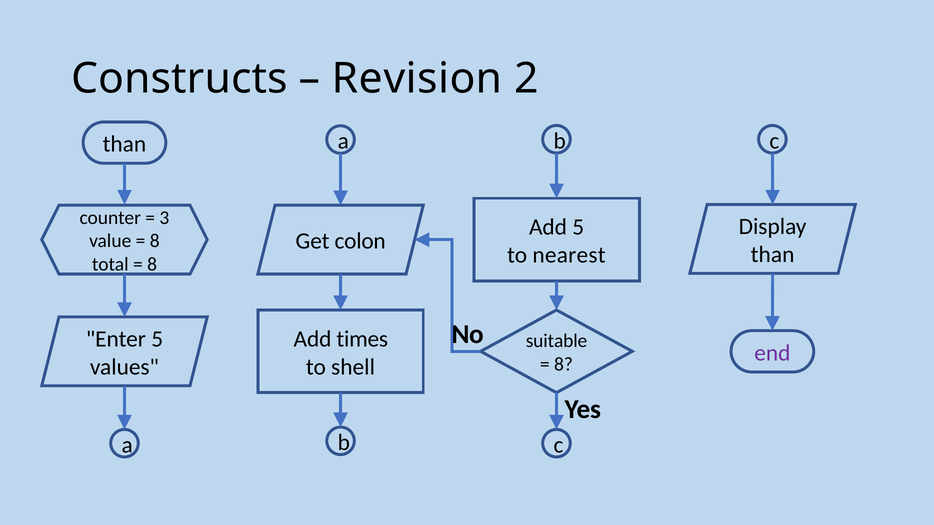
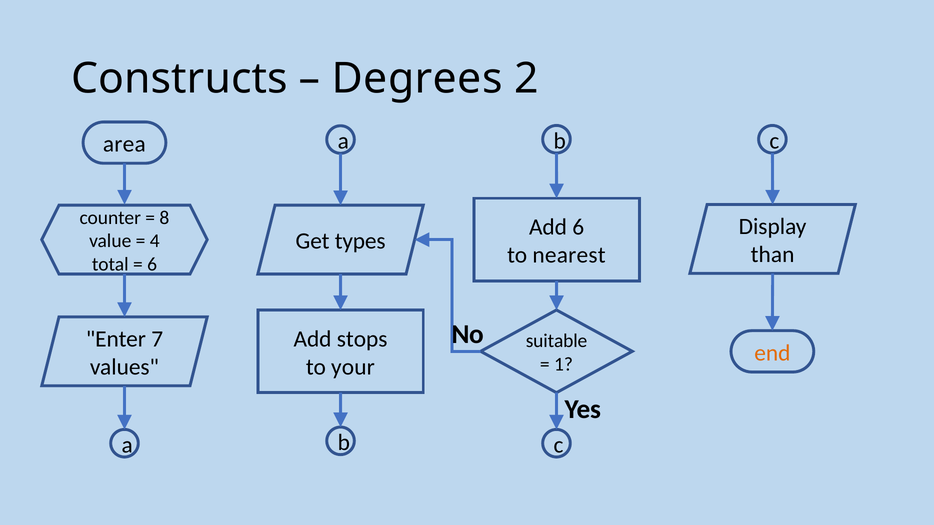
Revision: Revision -> Degrees
than at (124, 144): than -> area
3: 3 -> 8
Add 5: 5 -> 6
colon: colon -> types
8 at (155, 241): 8 -> 4
8 at (152, 265): 8 -> 6
Enter 5: 5 -> 7
times: times -> stops
end colour: purple -> orange
8 at (563, 365): 8 -> 1
shell: shell -> your
